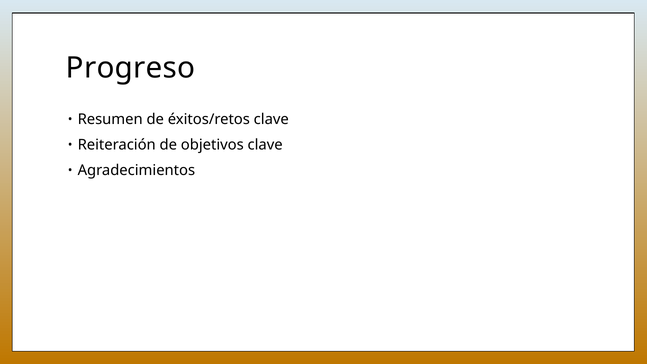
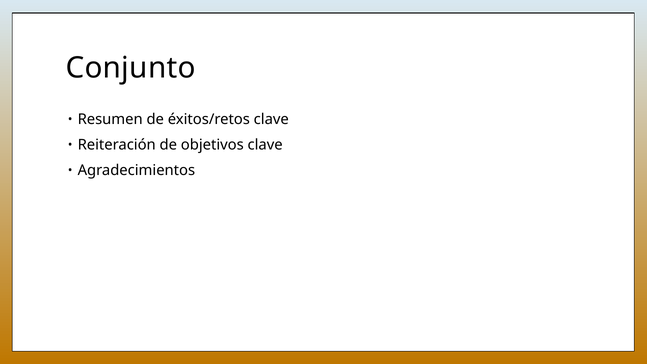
Progreso: Progreso -> Conjunto
